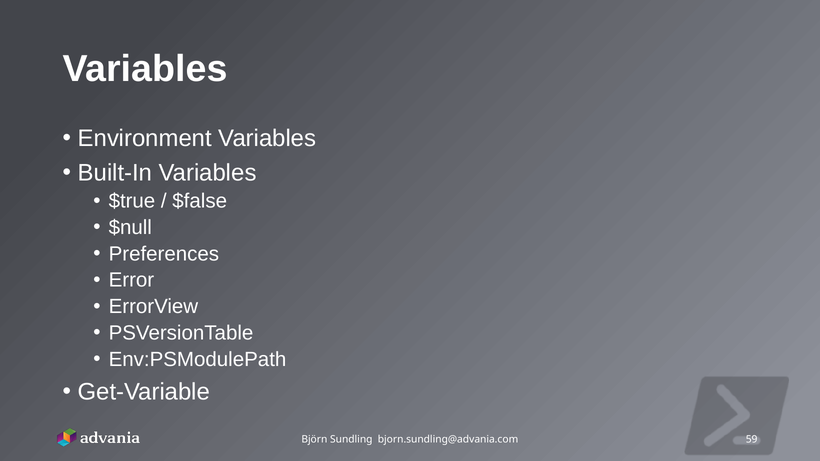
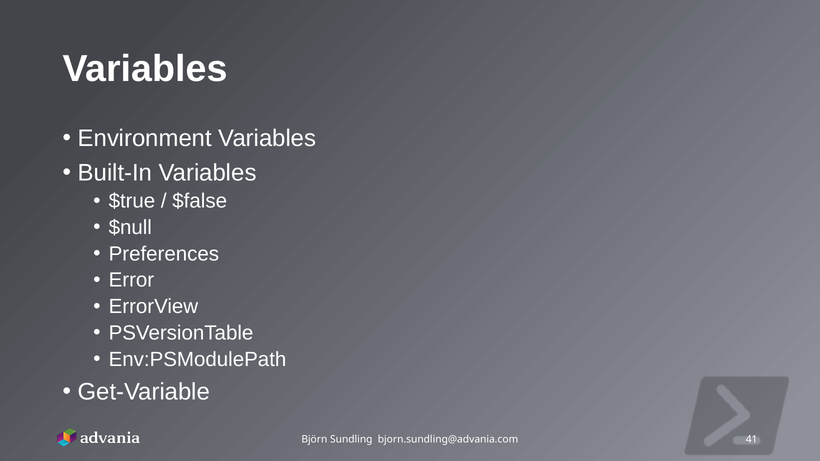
59: 59 -> 41
